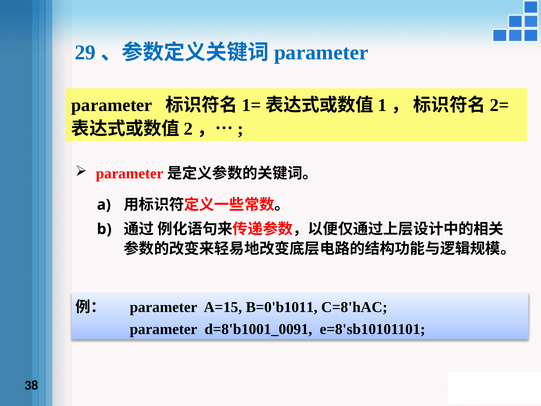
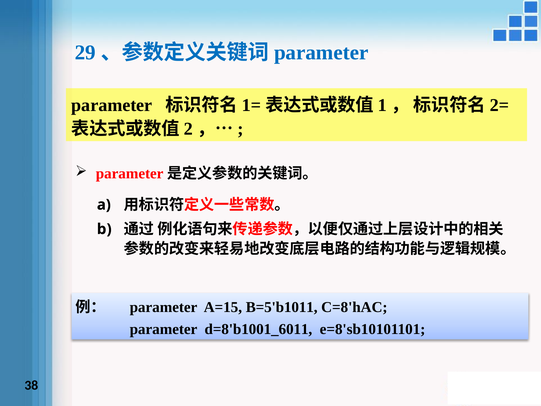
B=0'b1011: B=0'b1011 -> B=5'b1011
d=8'b1001_0091: d=8'b1001_0091 -> d=8'b1001_6011
